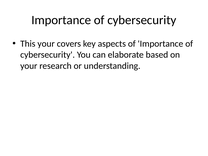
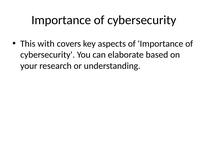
This your: your -> with
